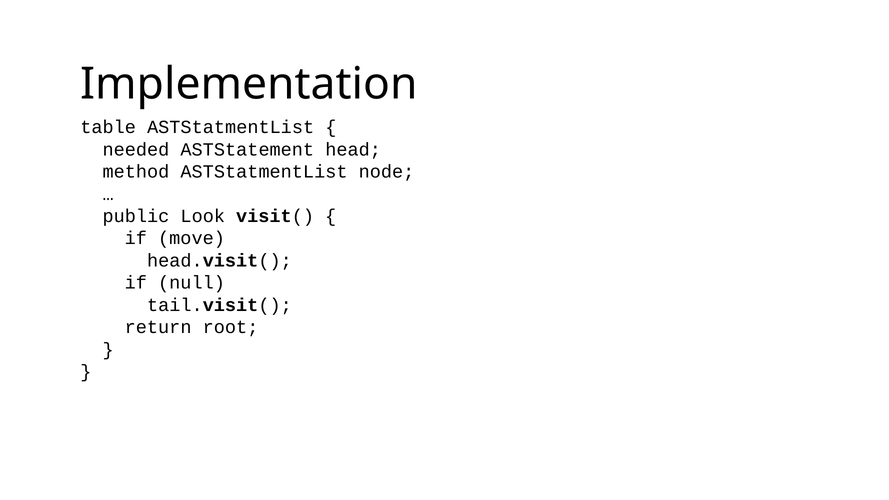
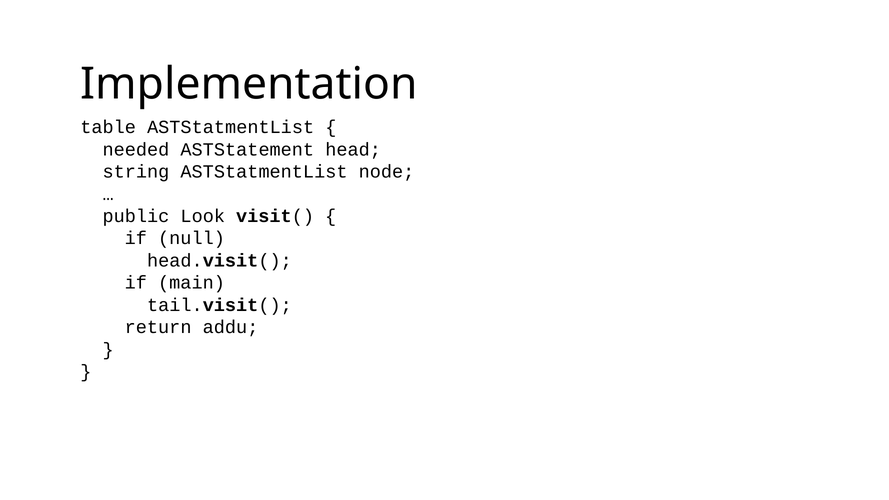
method: method -> string
move: move -> null
null: null -> main
root: root -> addu
